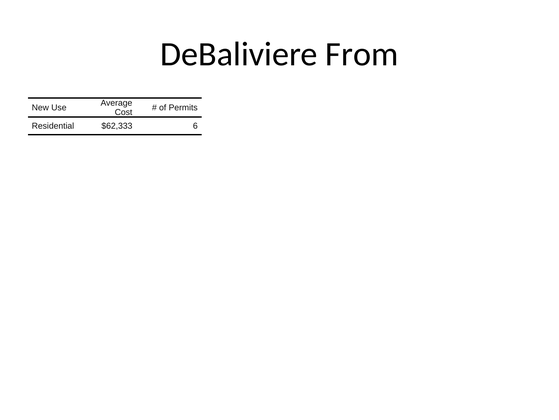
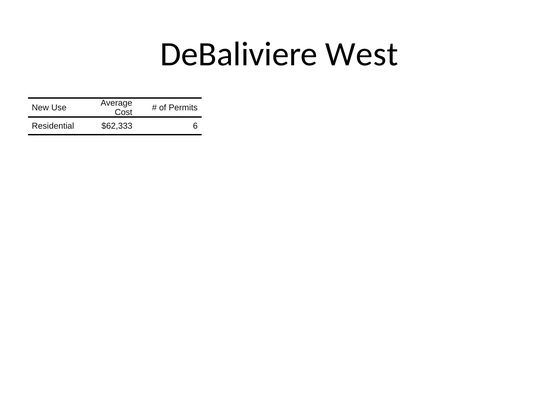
From: From -> West
